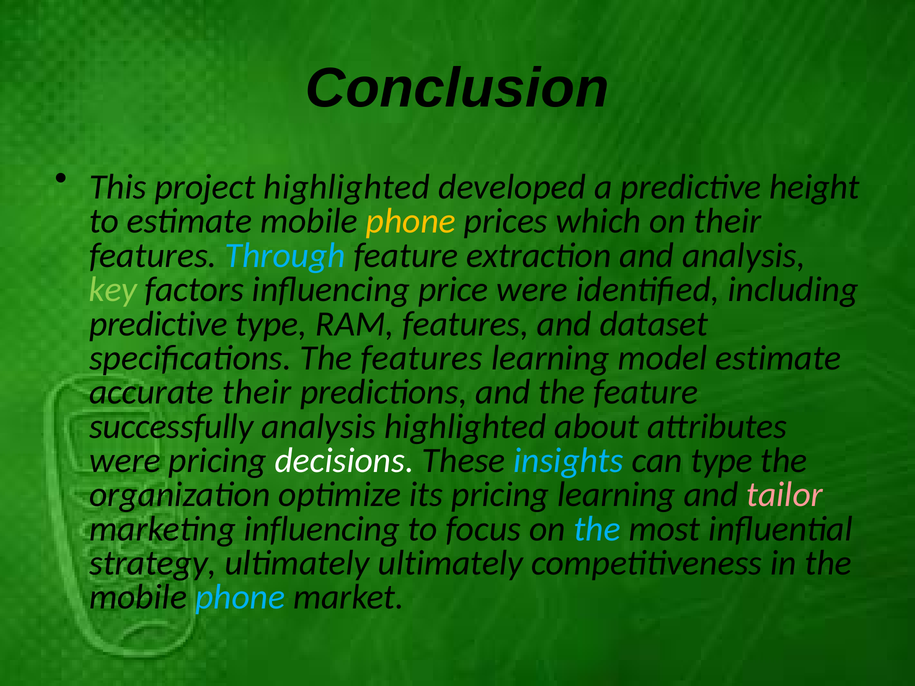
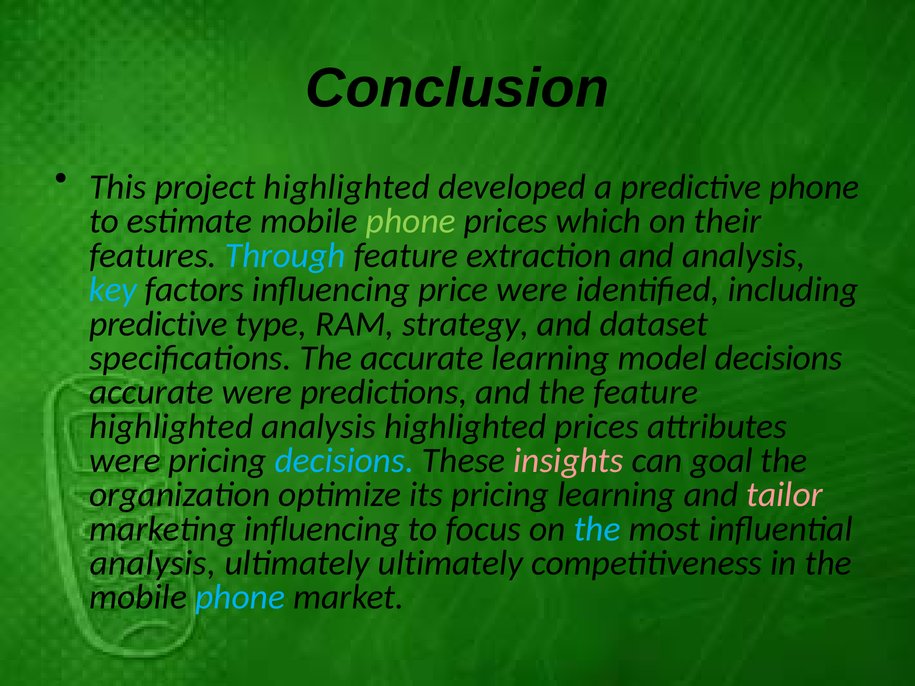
predictive height: height -> phone
phone at (411, 221) colour: yellow -> light green
key colour: light green -> light blue
RAM features: features -> strategy
The features: features -> accurate
model estimate: estimate -> decisions
accurate their: their -> were
successfully at (171, 426): successfully -> highlighted
highlighted about: about -> prices
decisions at (344, 461) colour: white -> light blue
insights colour: light blue -> pink
can type: type -> goal
strategy at (153, 563): strategy -> analysis
